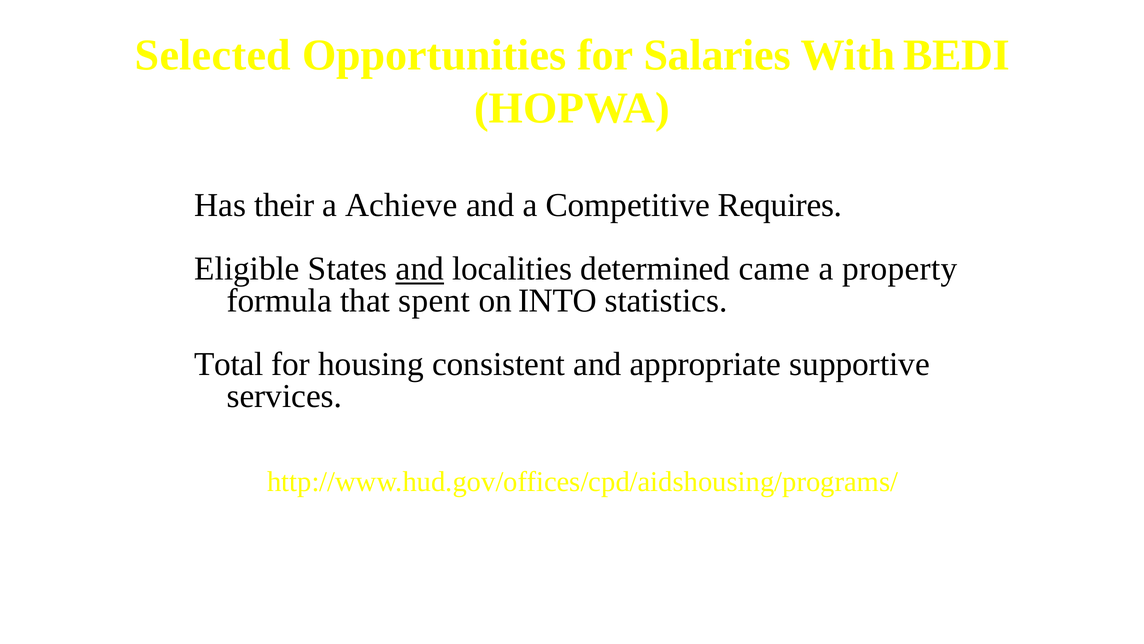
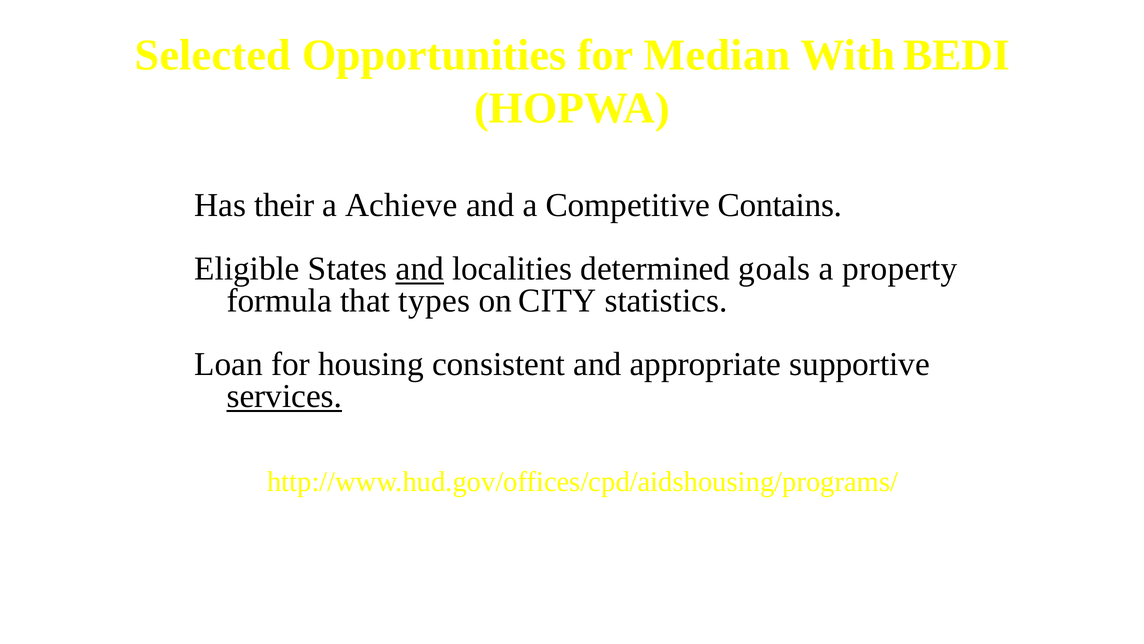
Salaries: Salaries -> Median
Requires: Requires -> Contains
came: came -> goals
spent: spent -> types
INTO: INTO -> CITY
Total: Total -> Loan
services underline: none -> present
